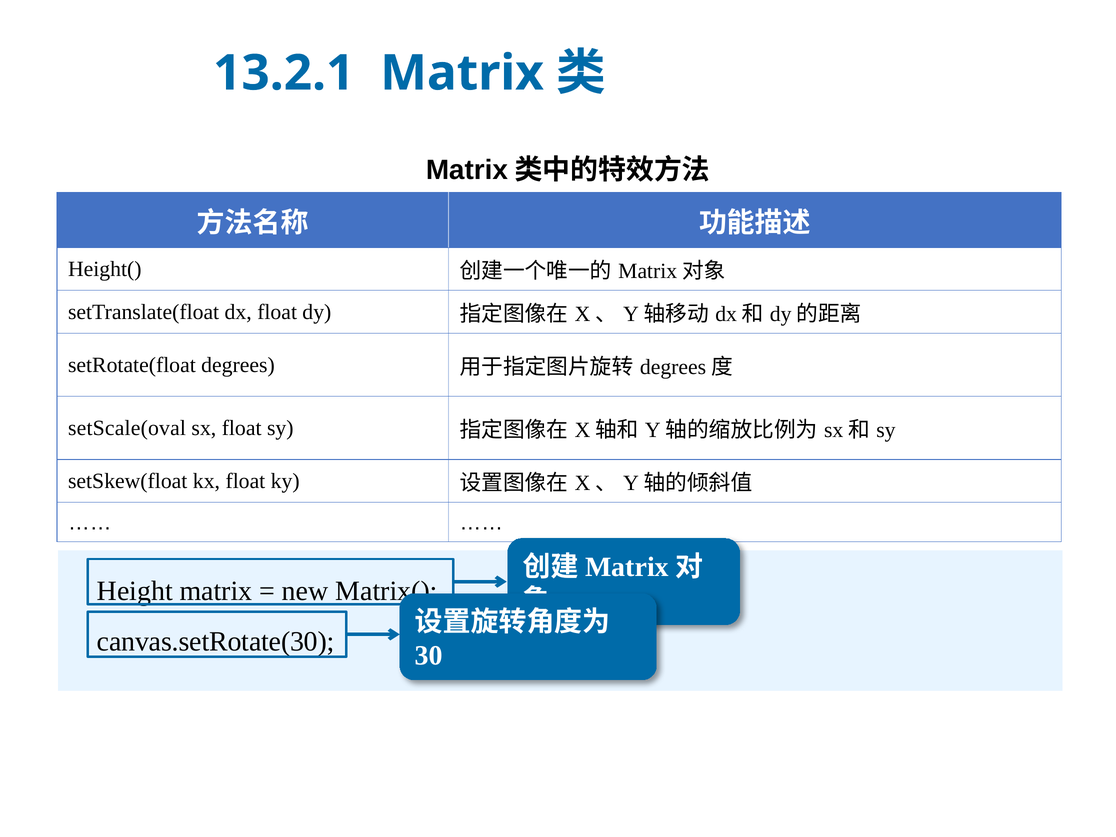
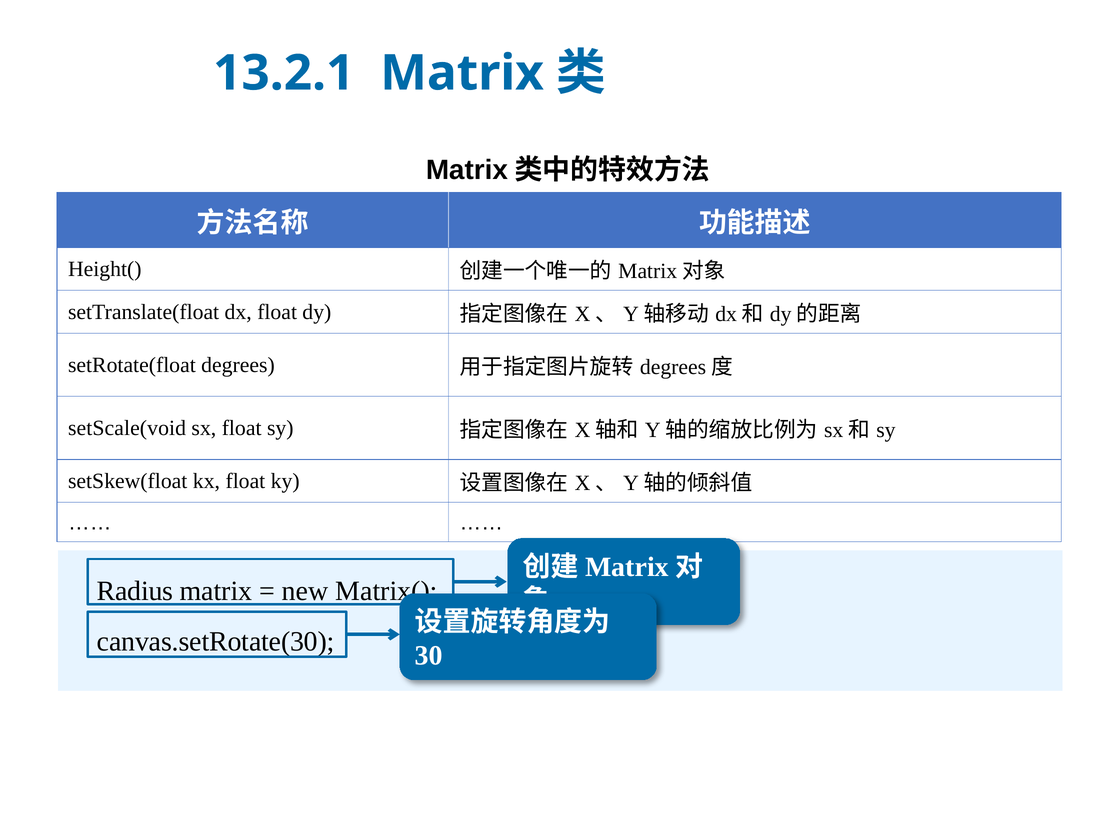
setScale(oval: setScale(oval -> setScale(void
Height: Height -> Radius
